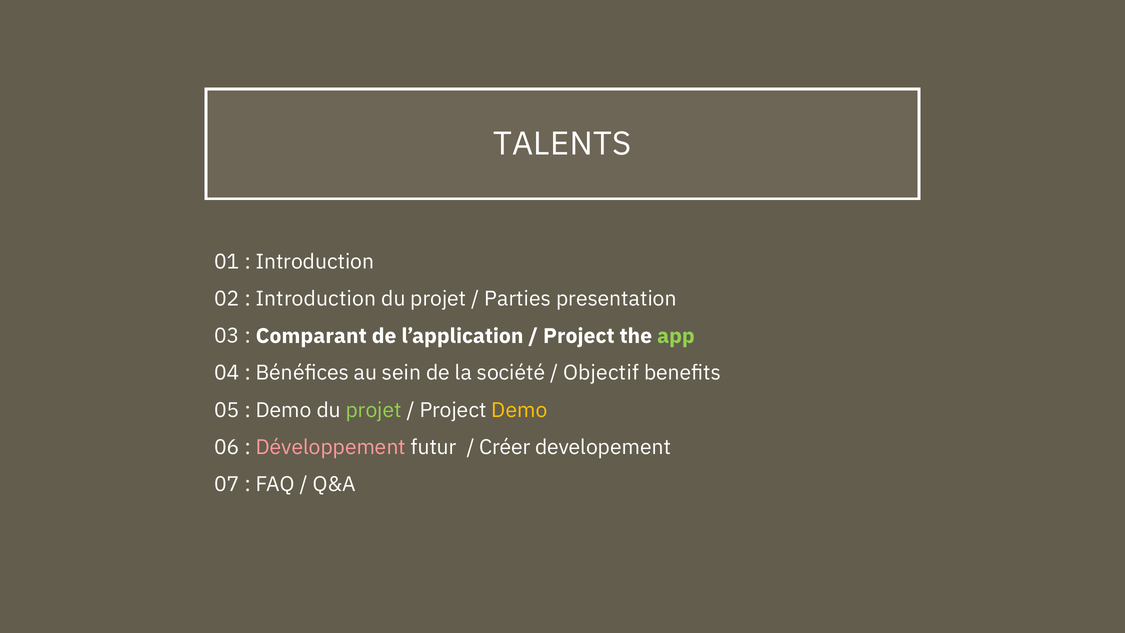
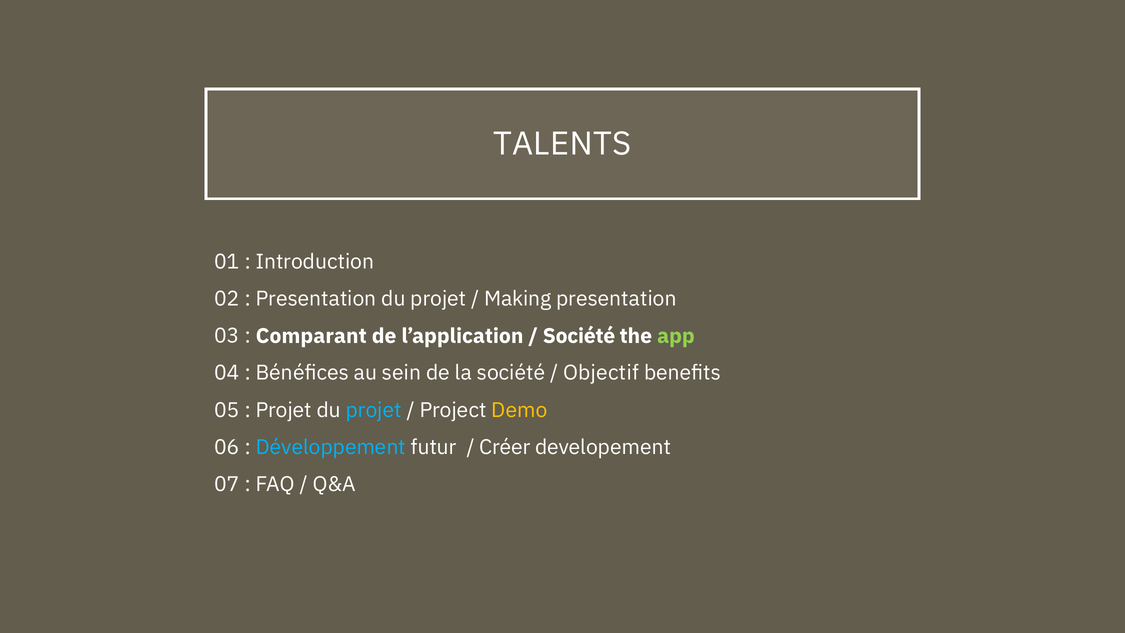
Introduction at (316, 299): Introduction -> Presentation
Parties: Parties -> Making
Project at (579, 336): Project -> Société
Demo at (284, 410): Demo -> Projet
projet at (374, 410) colour: light green -> light blue
Développement colour: pink -> light blue
